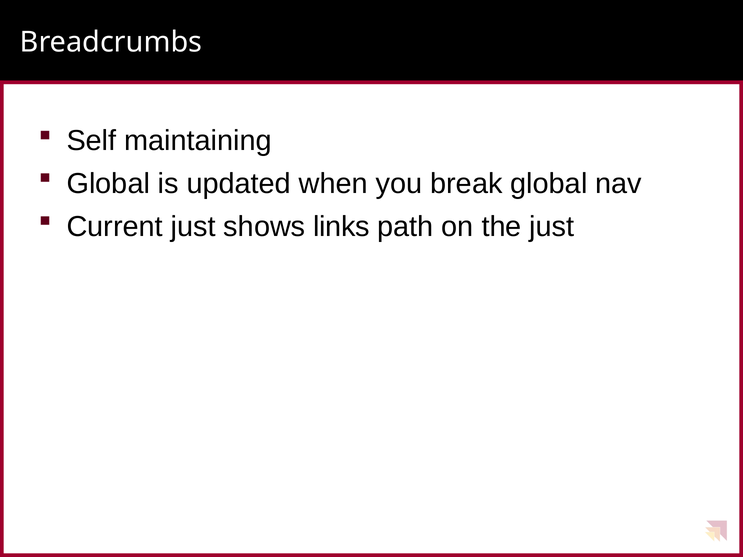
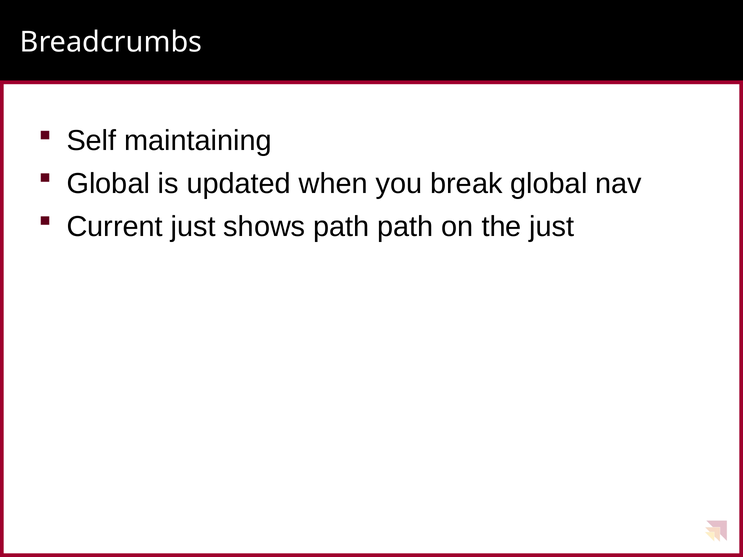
shows links: links -> path
